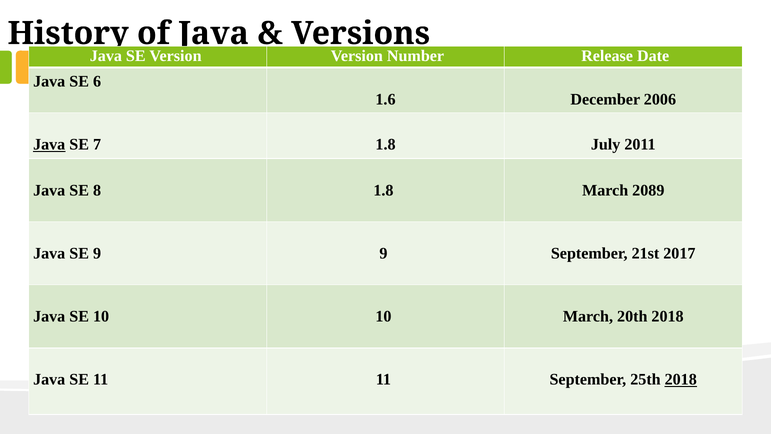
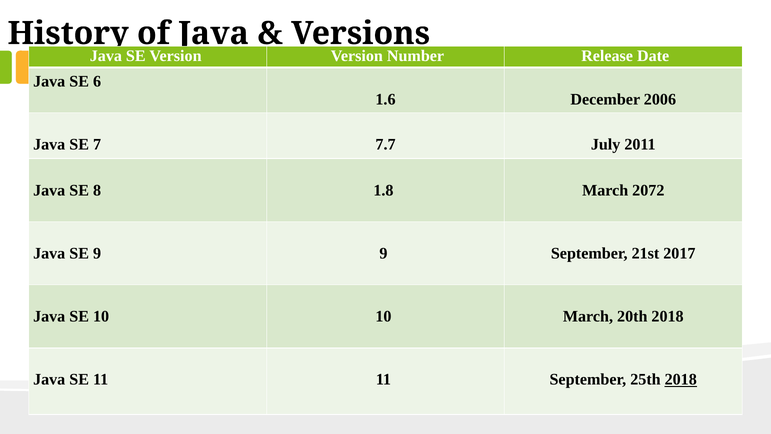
Java at (49, 144) underline: present -> none
7 1.8: 1.8 -> 7.7
2089: 2089 -> 2072
